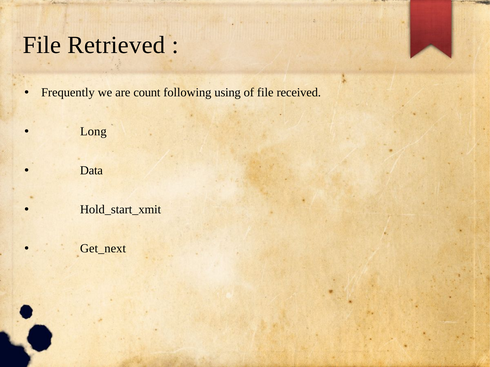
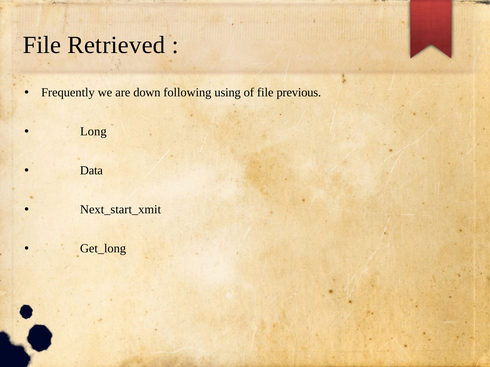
count: count -> down
received: received -> previous
Hold_start_xmit: Hold_start_xmit -> Next_start_xmit
Get_next: Get_next -> Get_long
